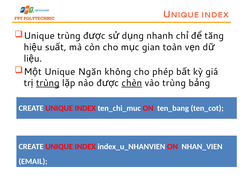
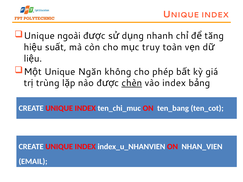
Unique trùng: trùng -> ngoài
gian: gian -> truy
trùng at (48, 83) underline: present -> none
vào trùng: trùng -> index
